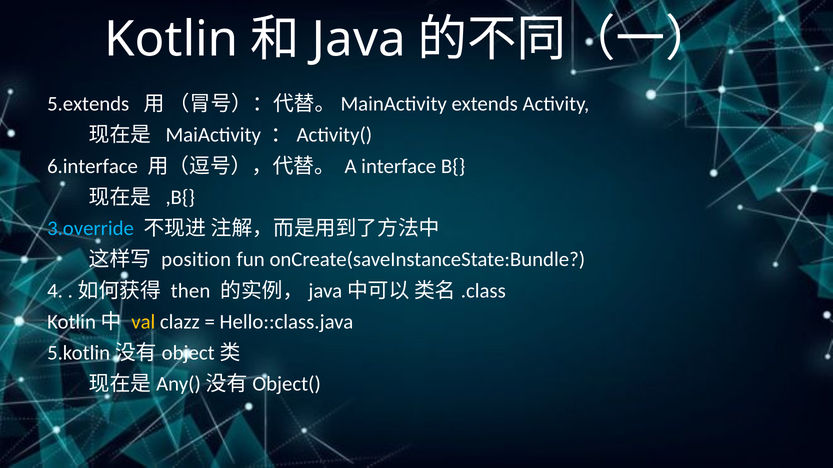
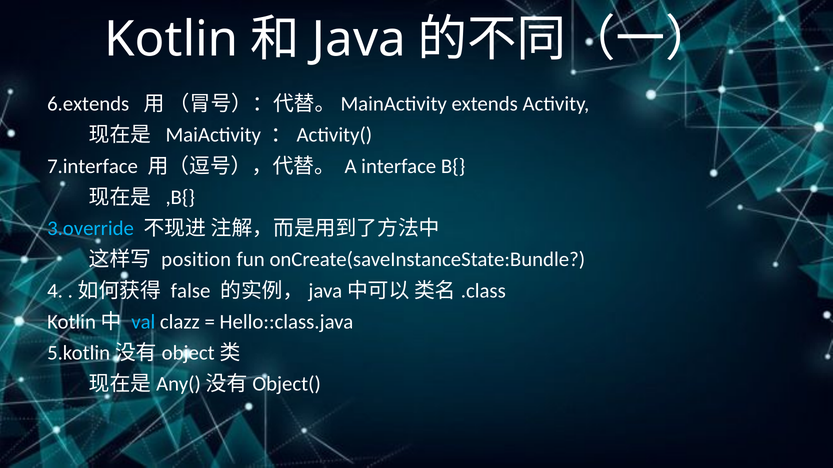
5.extends: 5.extends -> 6.extends
6.interface: 6.interface -> 7.interface
then: then -> false
val colour: yellow -> light blue
